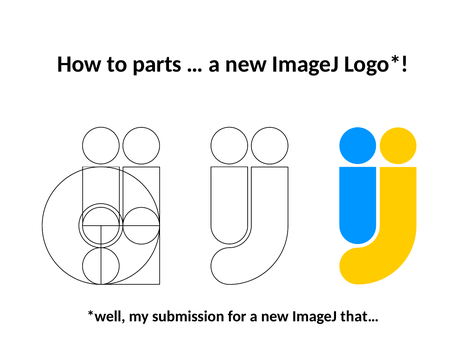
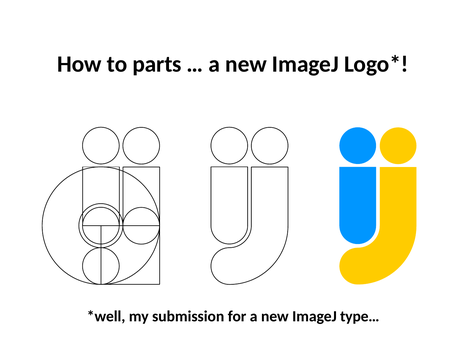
that…: that… -> type…
